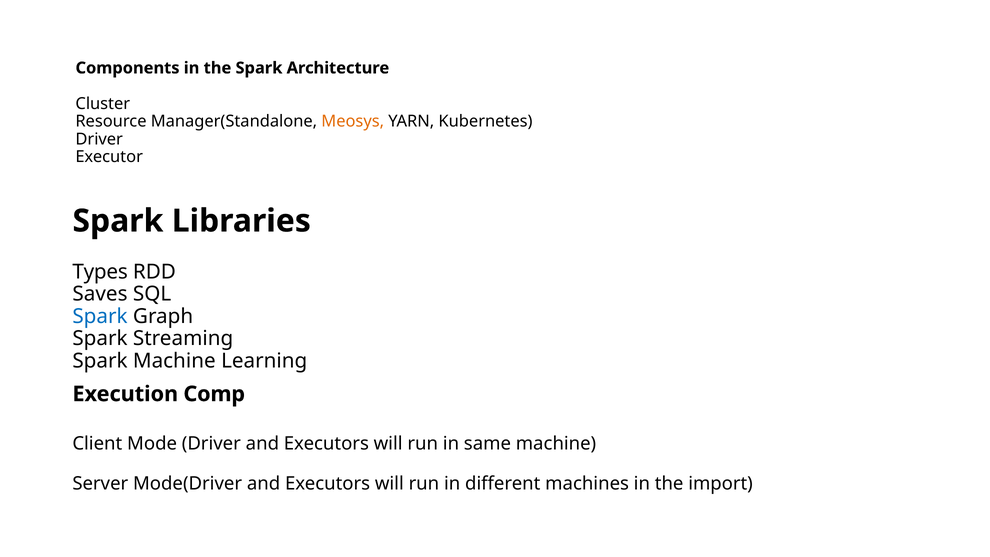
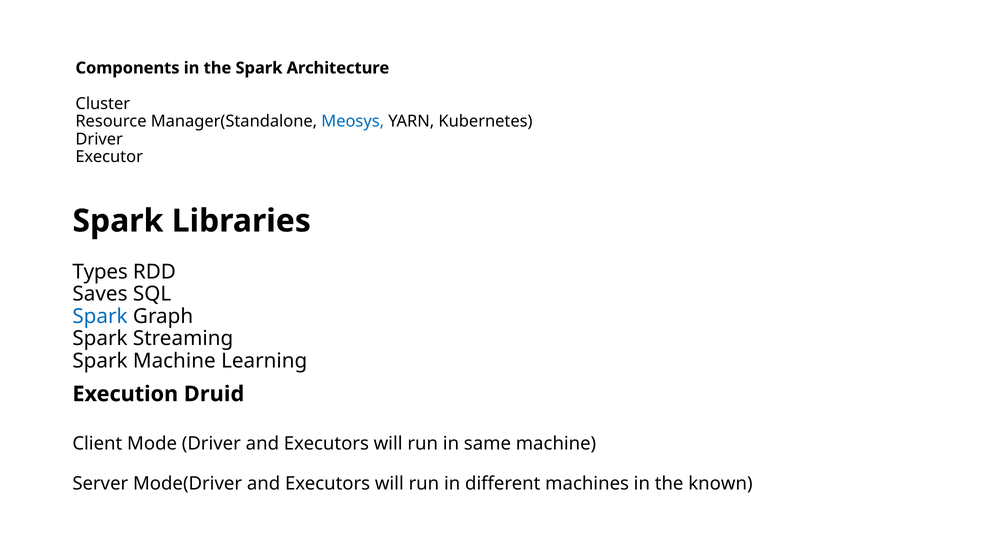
Meosys colour: orange -> blue
Comp: Comp -> Druid
import: import -> known
